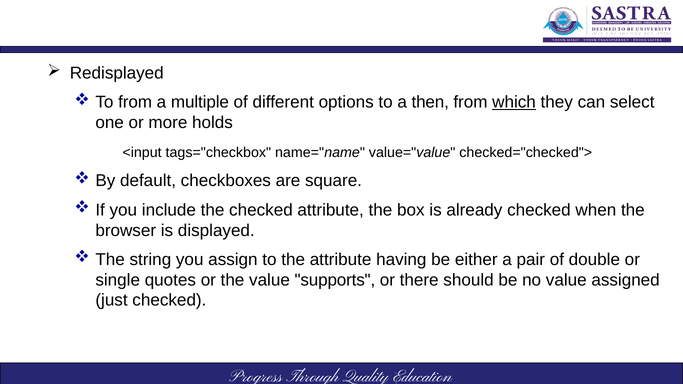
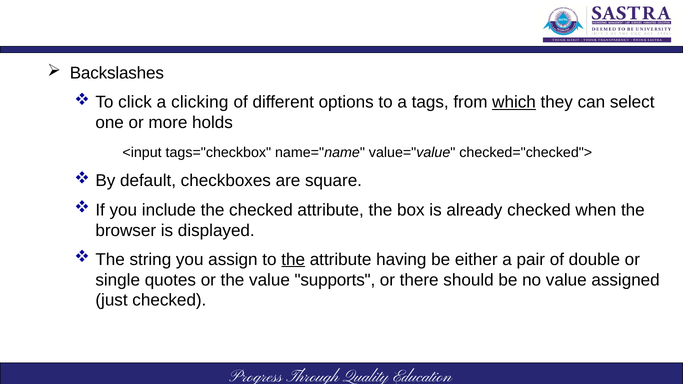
Redisplayed: Redisplayed -> Backslashes
To from: from -> click
multiple: multiple -> clicking
then: then -> tags
the at (293, 260) underline: none -> present
